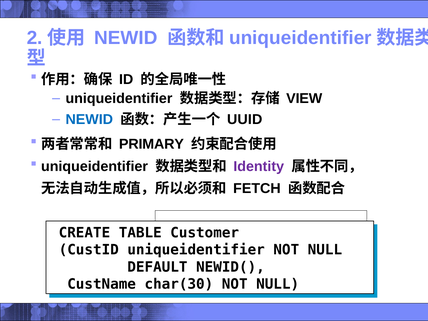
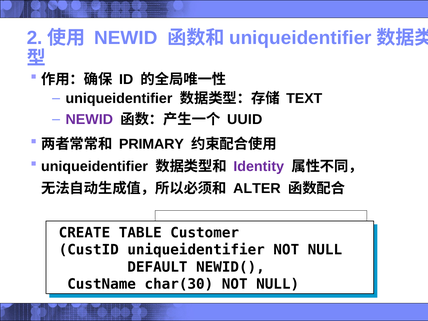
VIEW: VIEW -> TEXT
NEWID at (89, 119) colour: blue -> purple
FETCH: FETCH -> ALTER
